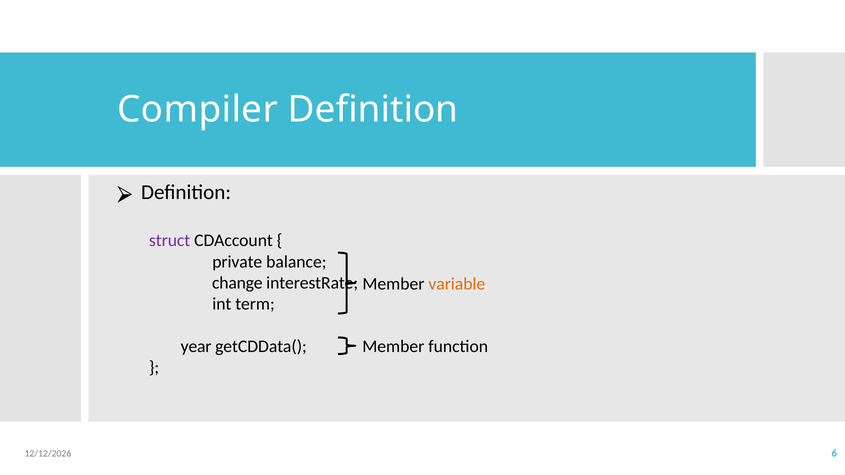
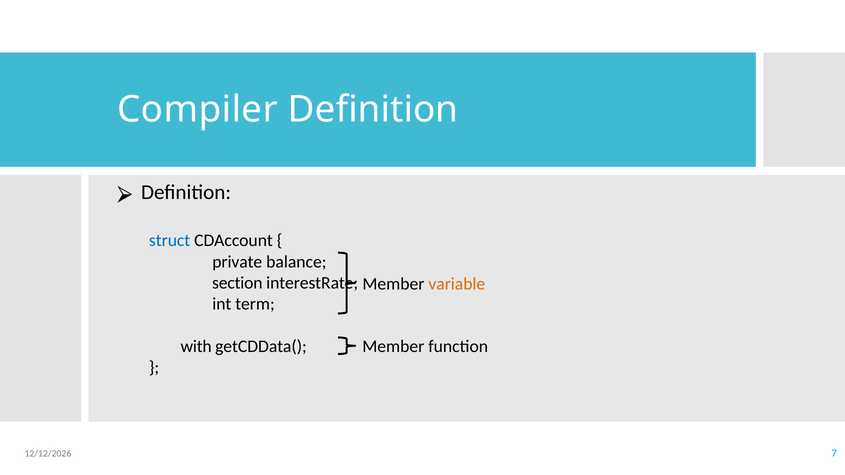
struct colour: purple -> blue
change: change -> section
year: year -> with
6: 6 -> 7
